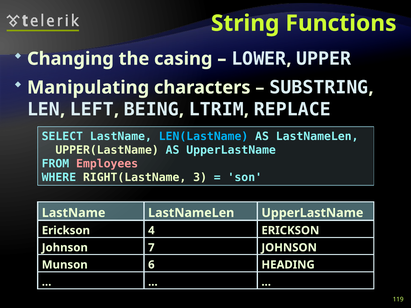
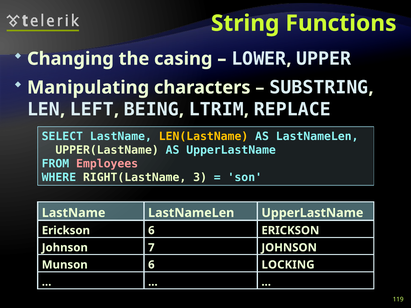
LEN(LastName colour: light blue -> yellow
Erickson 4: 4 -> 6
HEADING: HEADING -> LOCKING
